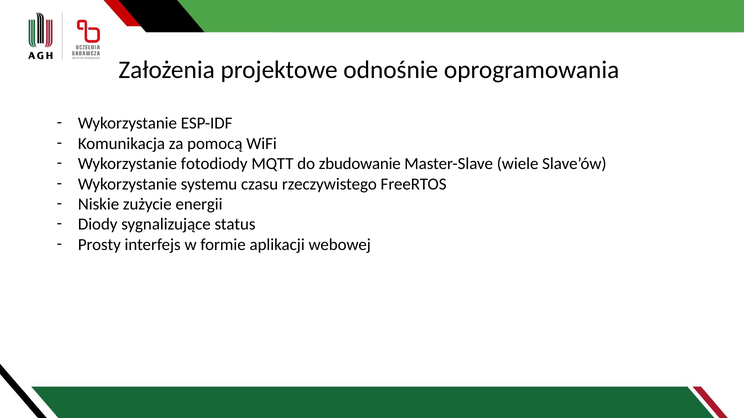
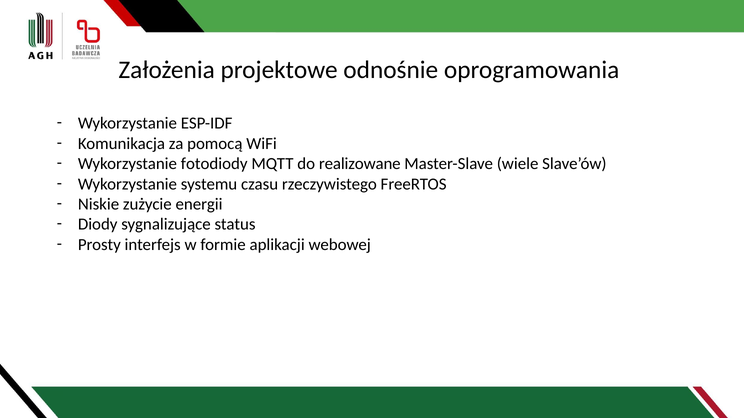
zbudowanie: zbudowanie -> realizowane
